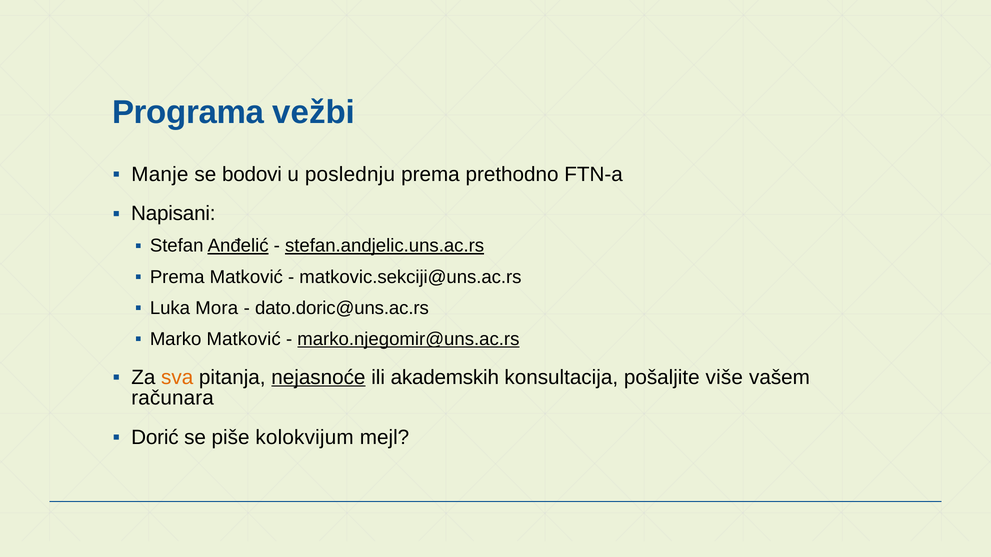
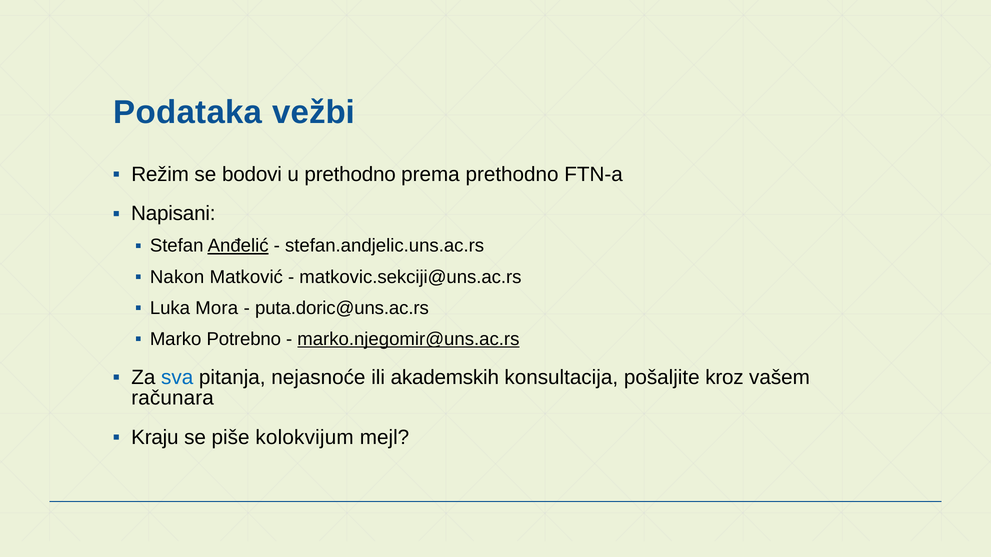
Programa: Programa -> Podataka
Manje: Manje -> Režim
u poslednju: poslednju -> prethodno
stefan.andjelic.uns.ac.rs underline: present -> none
Prema at (177, 277): Prema -> Nakon
dato.doric@uns.ac.rs: dato.doric@uns.ac.rs -> puta.doric@uns.ac.rs
Marko Matković: Matković -> Potrebno
sva colour: orange -> blue
nejasnoće underline: present -> none
više: više -> kroz
Dorić: Dorić -> Kraju
